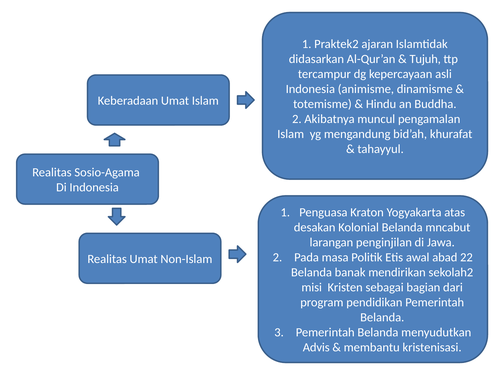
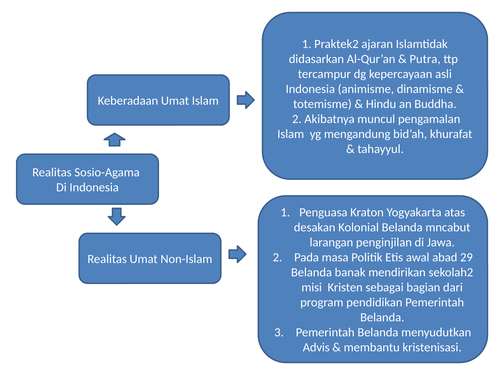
Tujuh: Tujuh -> Putra
22: 22 -> 29
